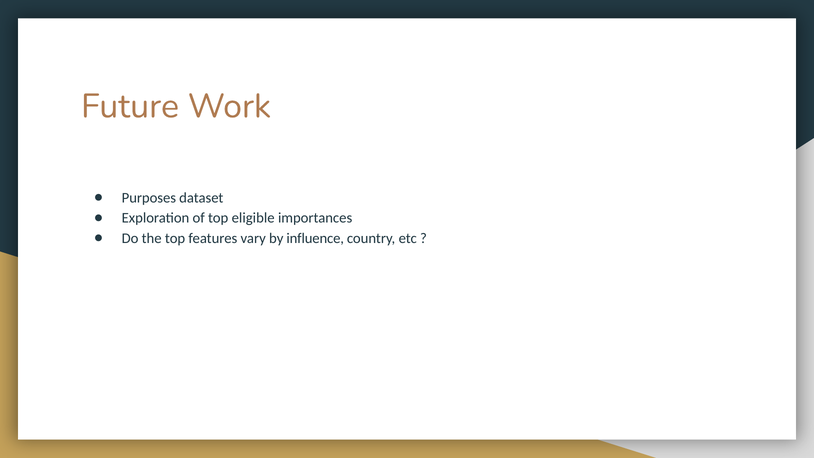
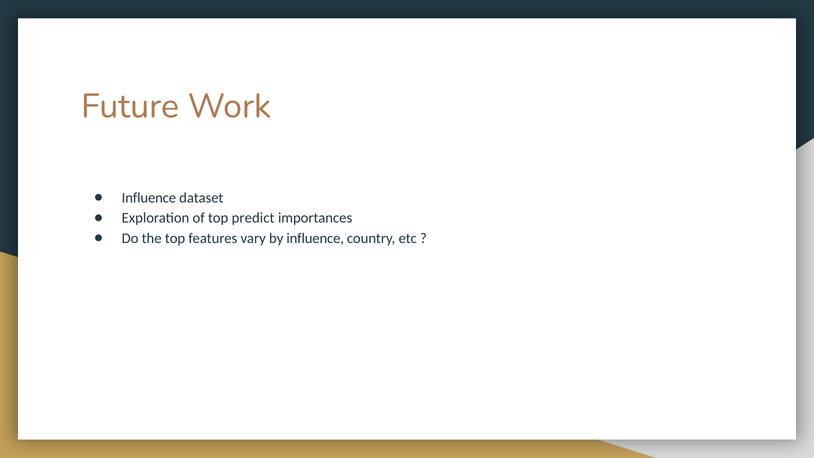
Purposes at (149, 198): Purposes -> Influence
eligible: eligible -> predict
